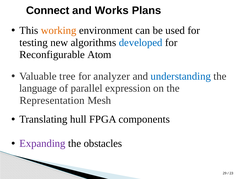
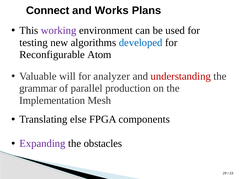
working colour: orange -> purple
tree: tree -> will
understanding colour: blue -> red
language: language -> grammar
expression: expression -> production
Representation: Representation -> Implementation
hull: hull -> else
